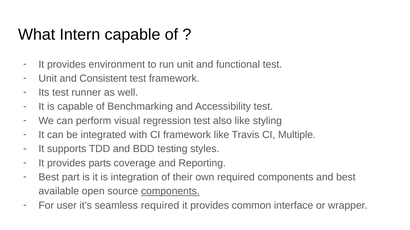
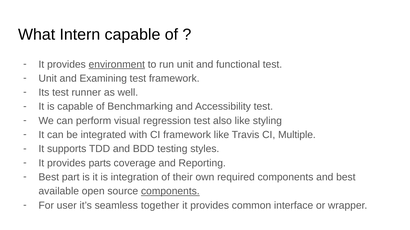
environment underline: none -> present
Consistent: Consistent -> Examining
seamless required: required -> together
